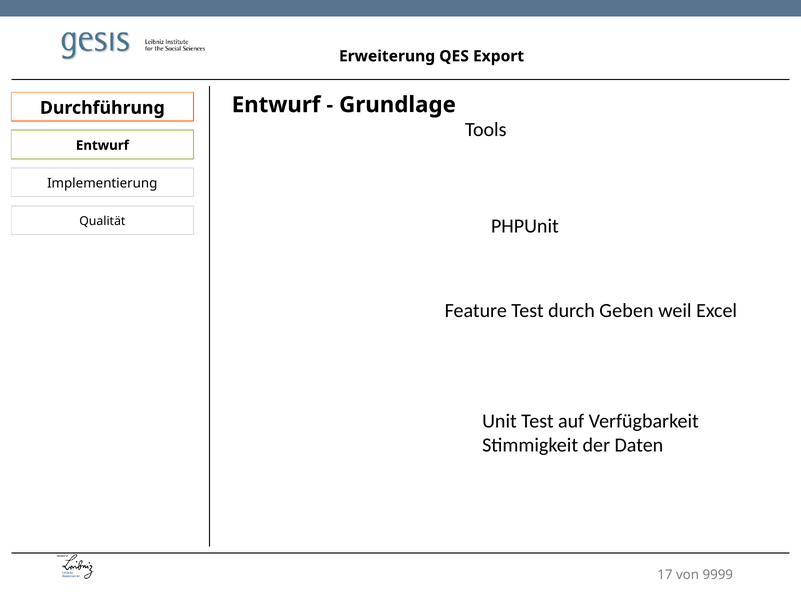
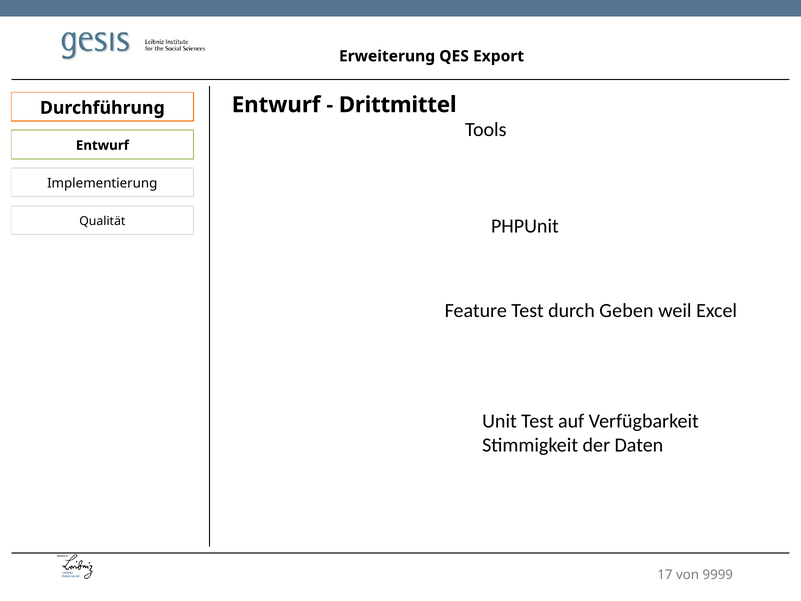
Grundlage: Grundlage -> Drittmittel
